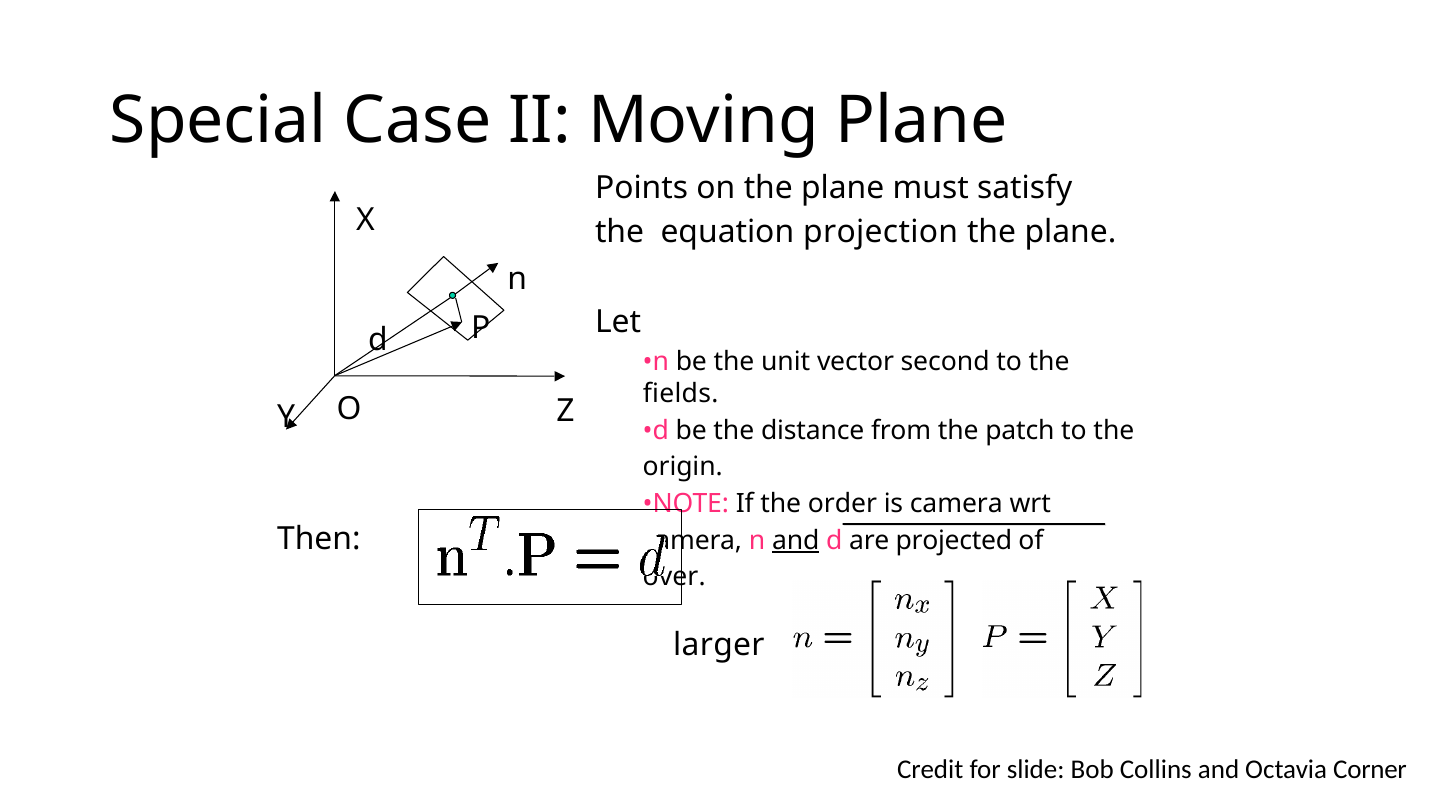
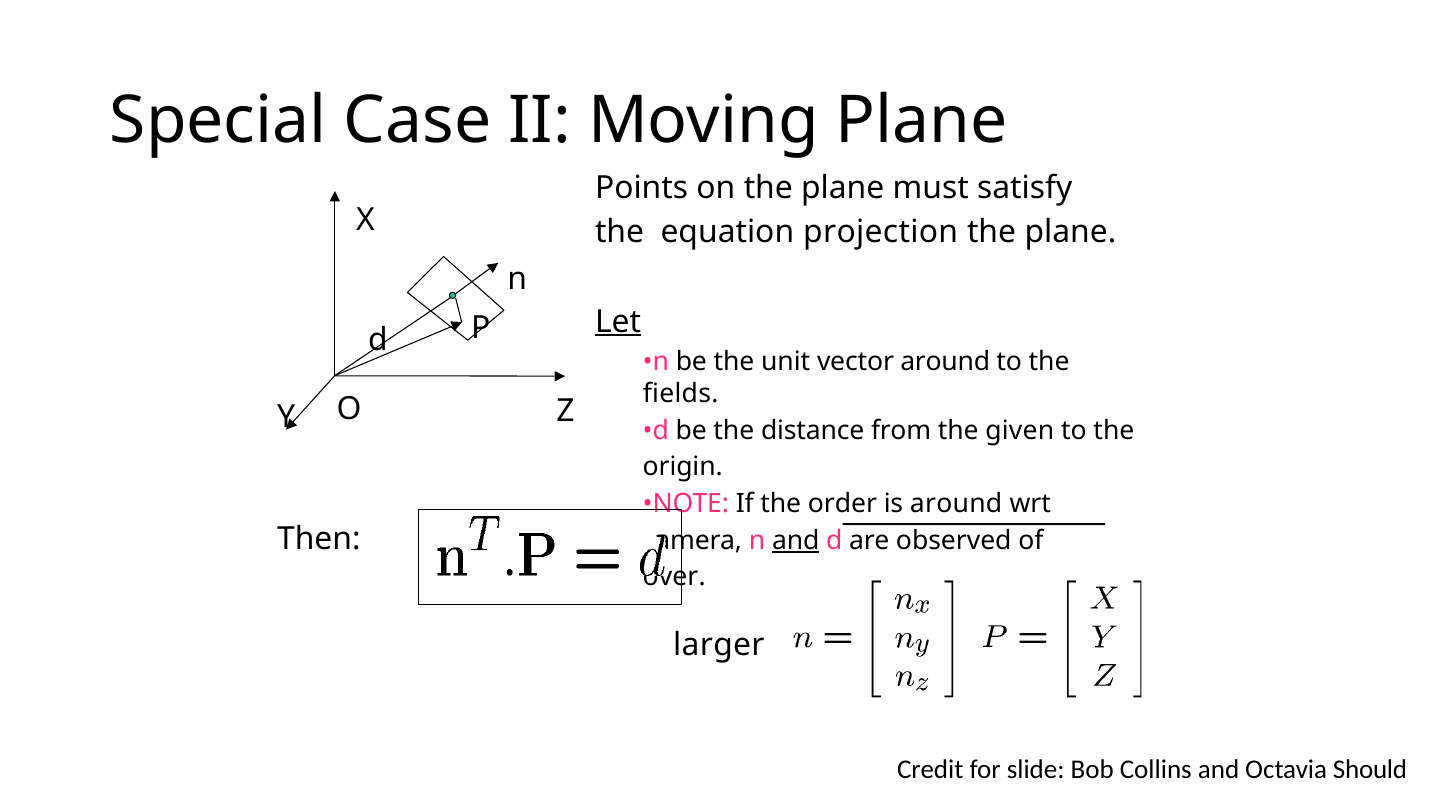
Let underline: none -> present
vector second: second -> around
patch: patch -> given
is camera: camera -> around
projected: projected -> observed
Corner: Corner -> Should
